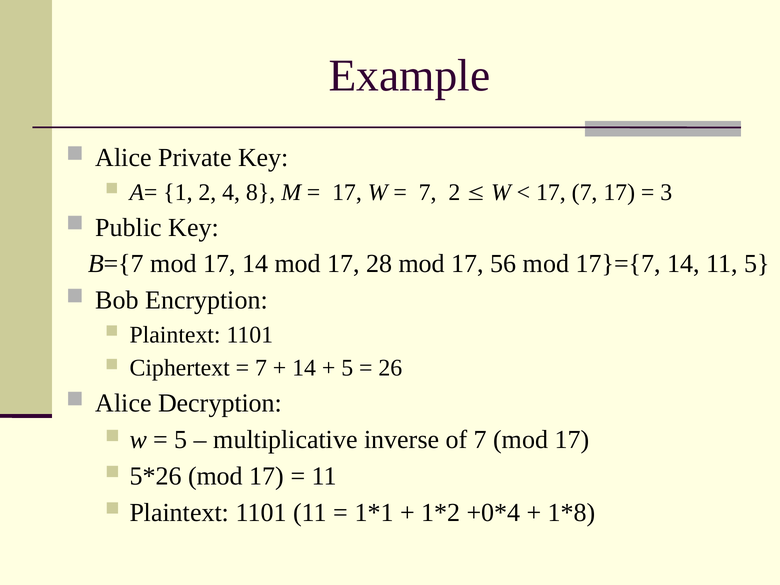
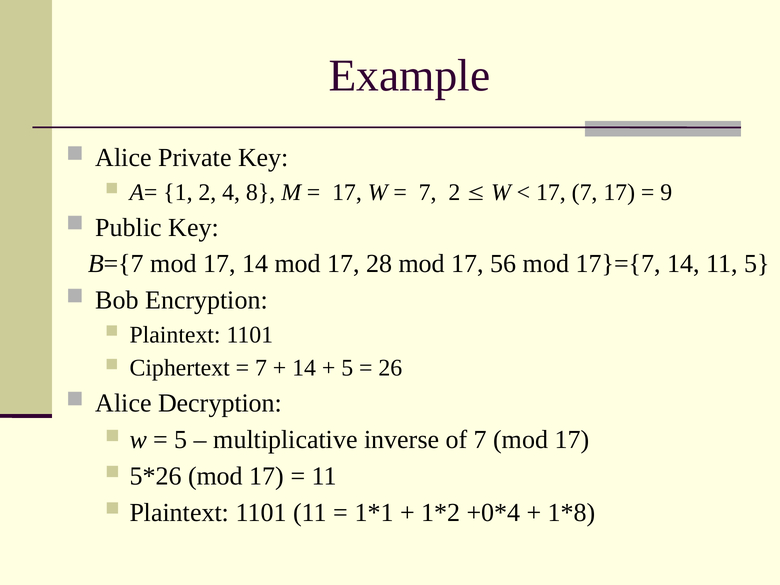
3: 3 -> 9
